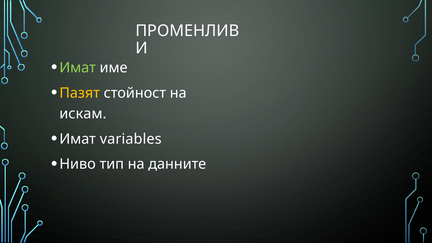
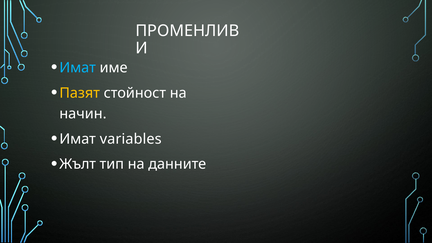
Имат at (78, 68) colour: light green -> light blue
искам: искам -> начин
Ниво: Ниво -> Жълт
